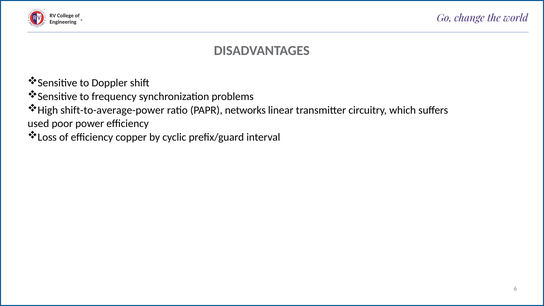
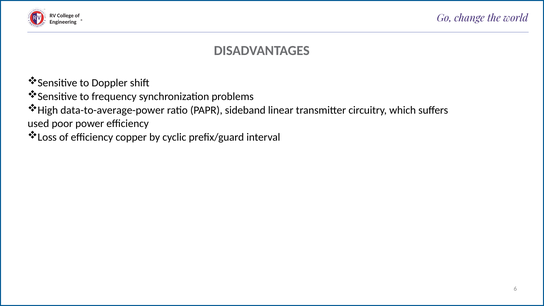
shift-to-average-power: shift-to-average-power -> data-to-average-power
networks: networks -> sideband
